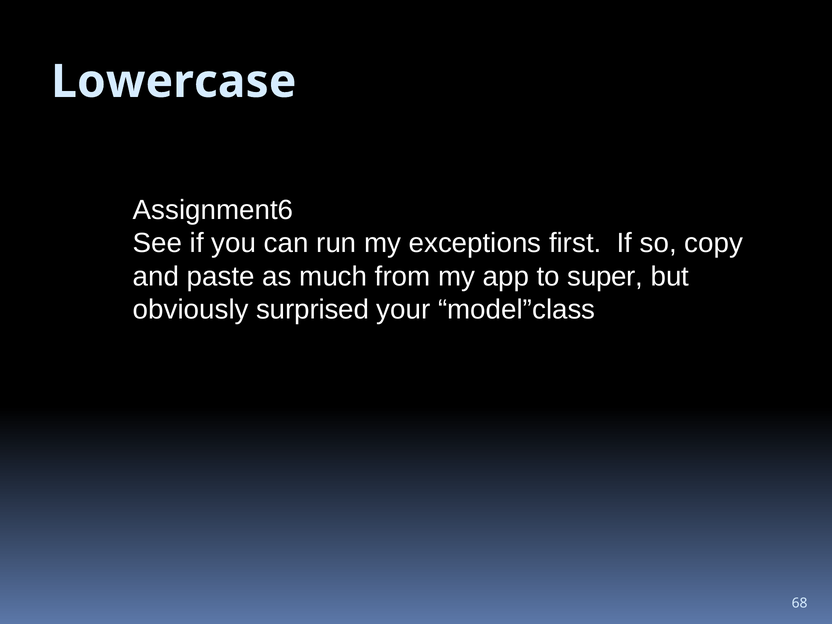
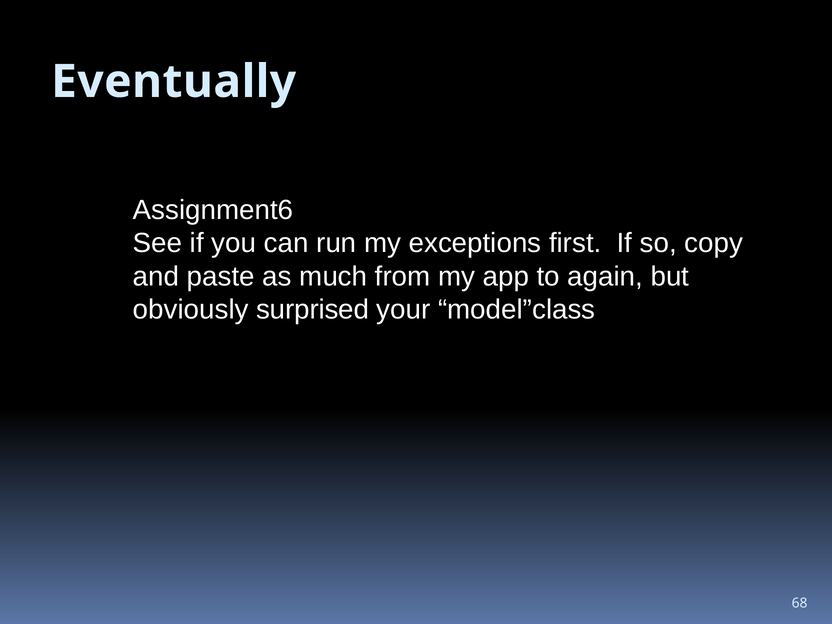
Lowercase: Lowercase -> Eventually
super: super -> again
